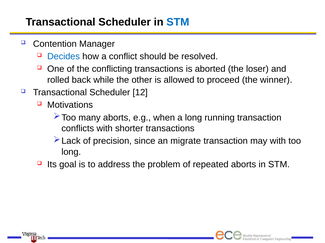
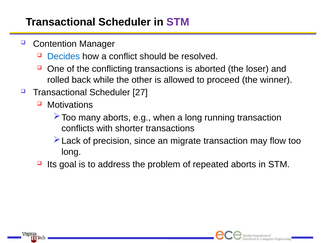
STM at (178, 22) colour: blue -> purple
12: 12 -> 27
may with: with -> flow
